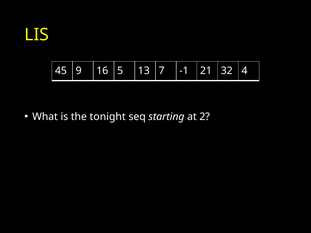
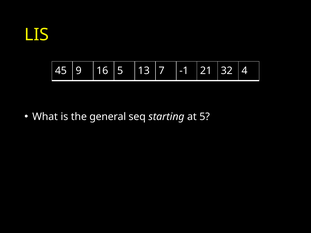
tonight: tonight -> general
at 2: 2 -> 5
